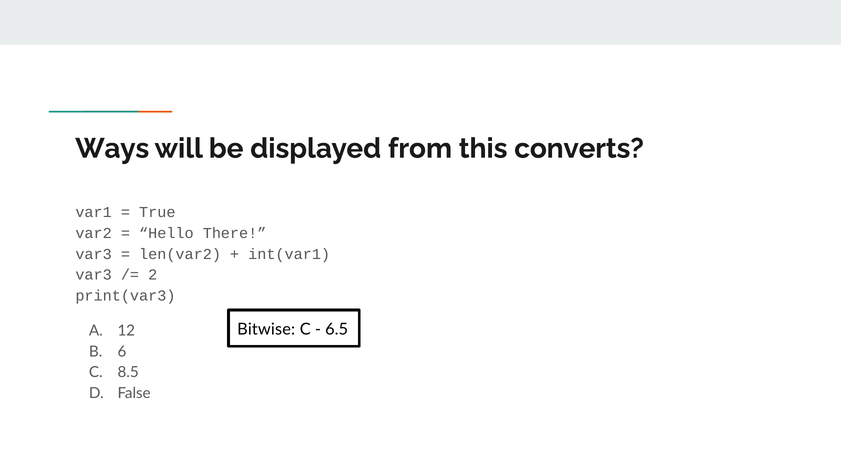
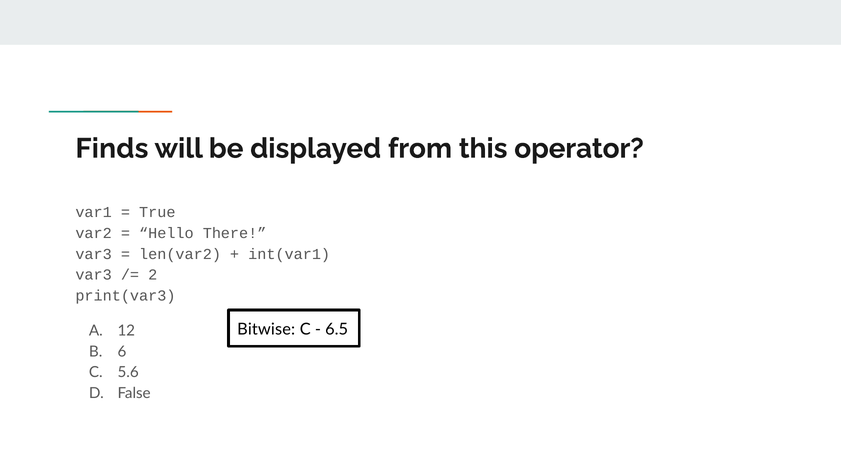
Ways: Ways -> Finds
converts: converts -> operator
8.5: 8.5 -> 5.6
